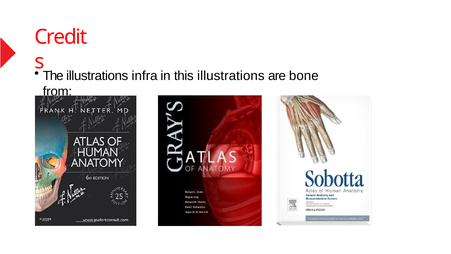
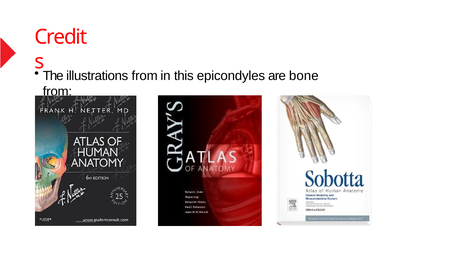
illustrations infra: infra -> from
this illustrations: illustrations -> epicondyles
